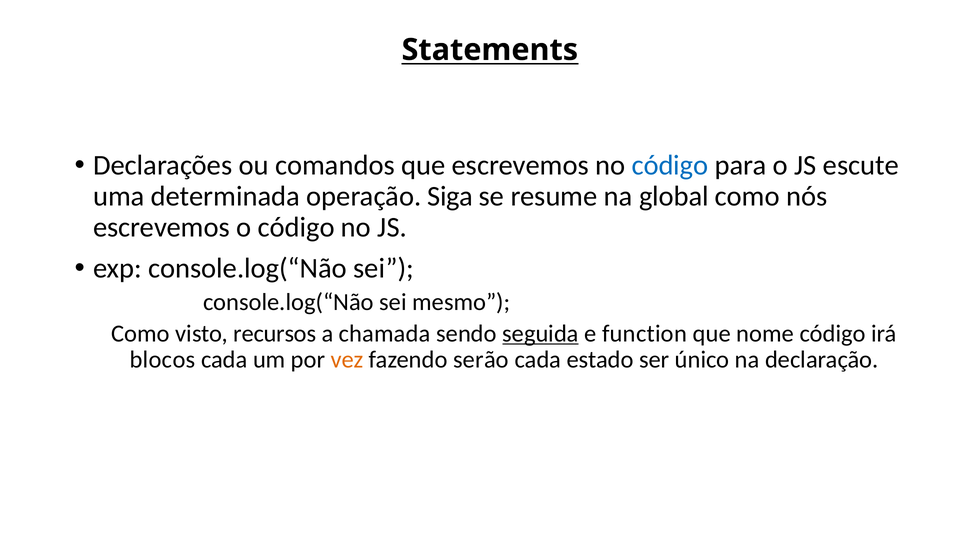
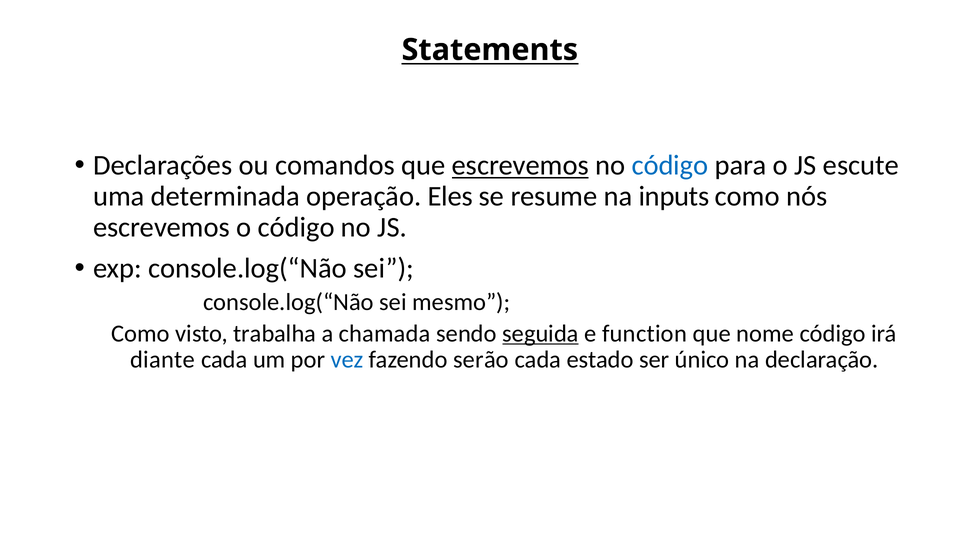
escrevemos at (520, 166) underline: none -> present
Siga: Siga -> Eles
global: global -> inputs
recursos: recursos -> trabalha
blocos: blocos -> diante
vez colour: orange -> blue
